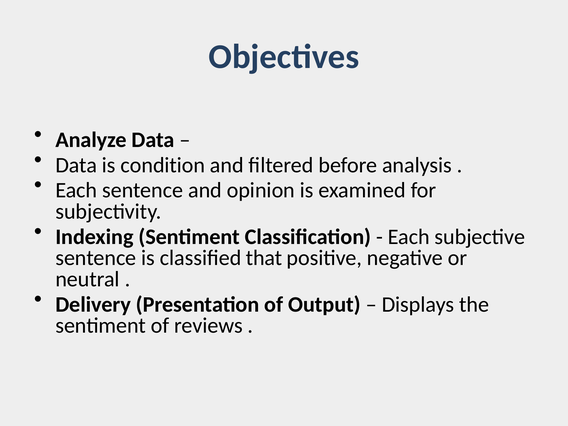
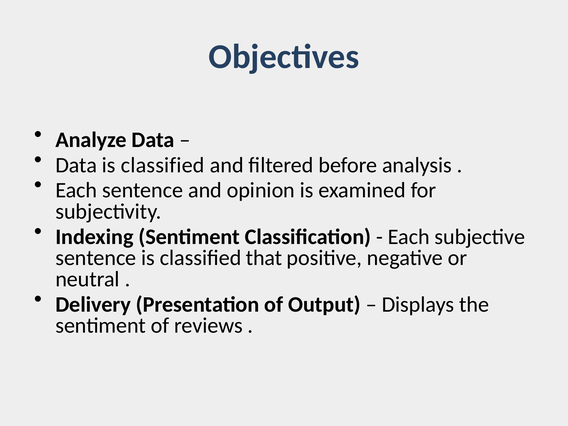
Data is condition: condition -> classified
